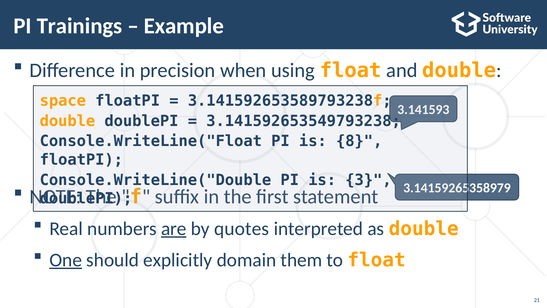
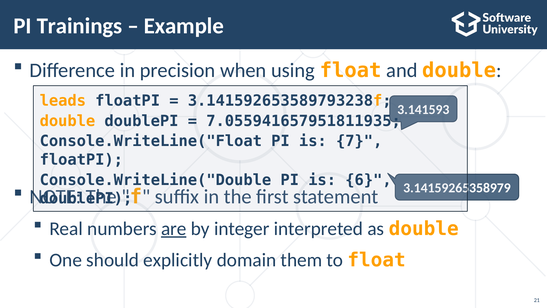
space: space -> leads
3.141592653549793238: 3.141592653549793238 -> 7.055941657951811935
8: 8 -> 7
3: 3 -> 6
quotes: quotes -> integer
One underline: present -> none
